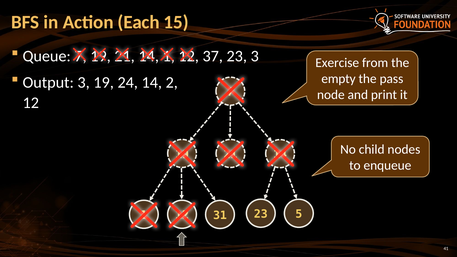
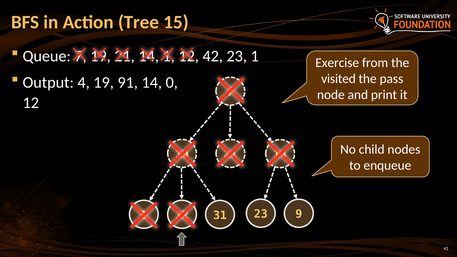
Each: Each -> Tree
37: 37 -> 42
23 3: 3 -> 1
empty: empty -> visited
Output 3: 3 -> 4
24: 24 -> 91
2: 2 -> 0
5: 5 -> 9
